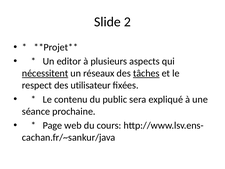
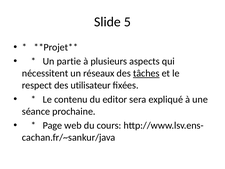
2: 2 -> 5
editor: editor -> partie
nécessitent underline: present -> none
public: public -> editor
